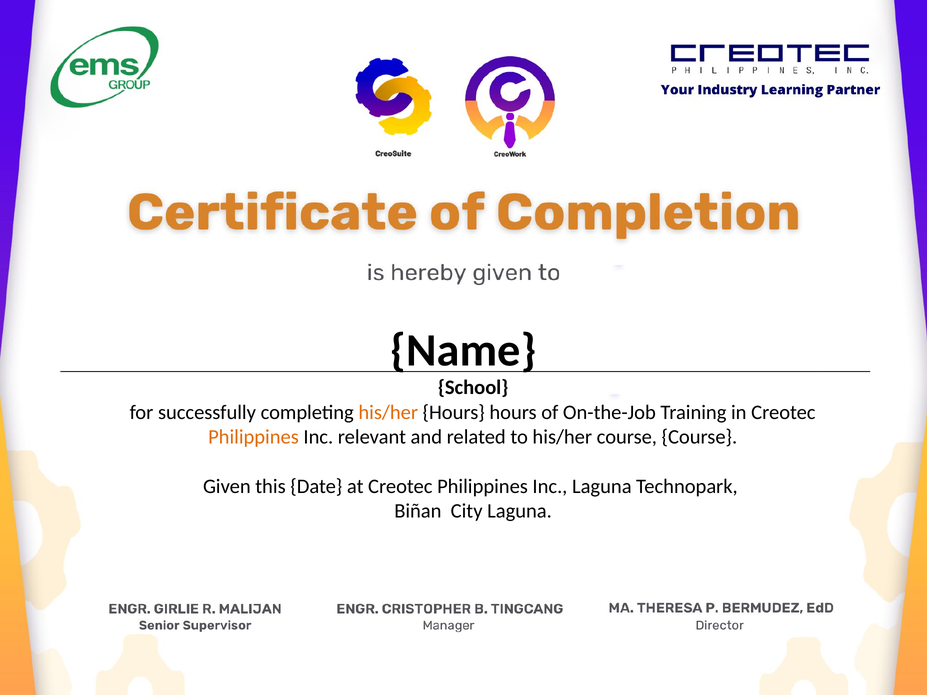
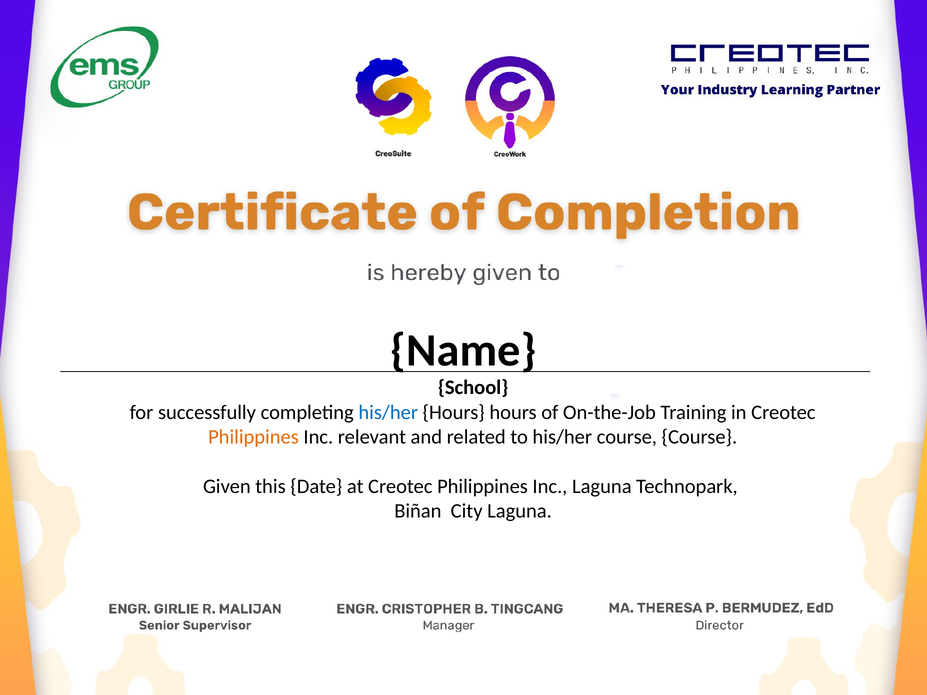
his/her at (388, 412) colour: orange -> blue
